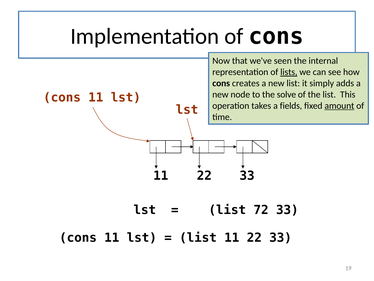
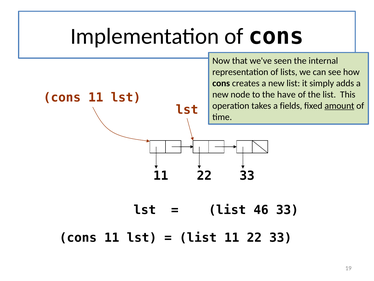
lists underline: present -> none
solve: solve -> have
72: 72 -> 46
